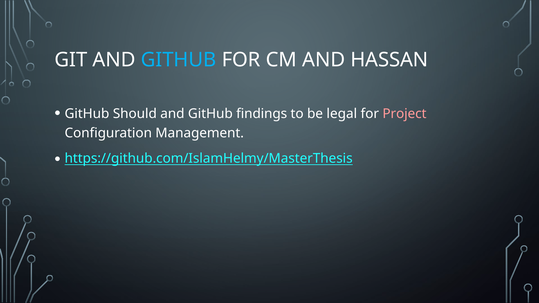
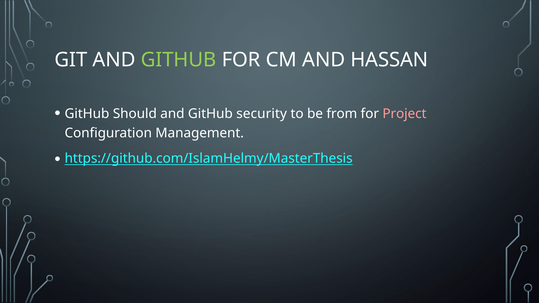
GITHUB at (179, 60) colour: light blue -> light green
findings: findings -> security
legal: legal -> from
